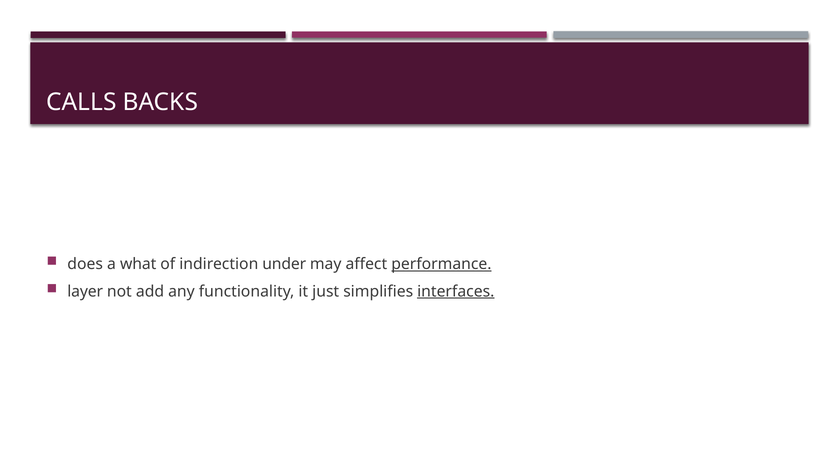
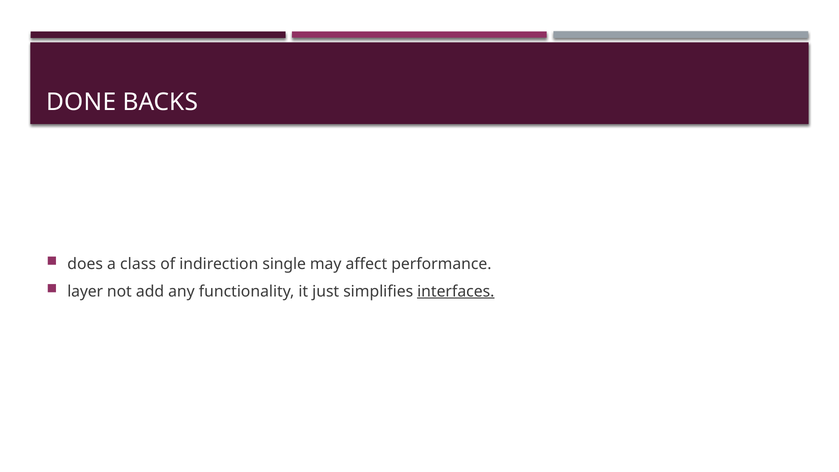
CALLS: CALLS -> DONE
what: what -> class
under: under -> single
performance underline: present -> none
